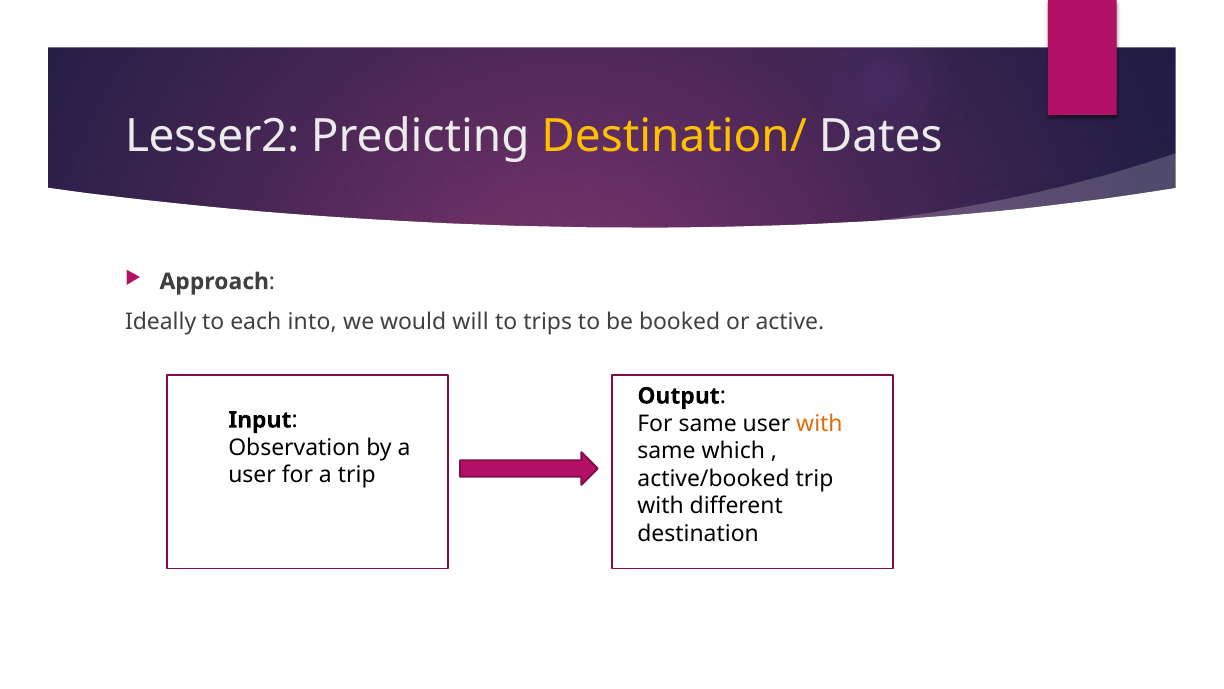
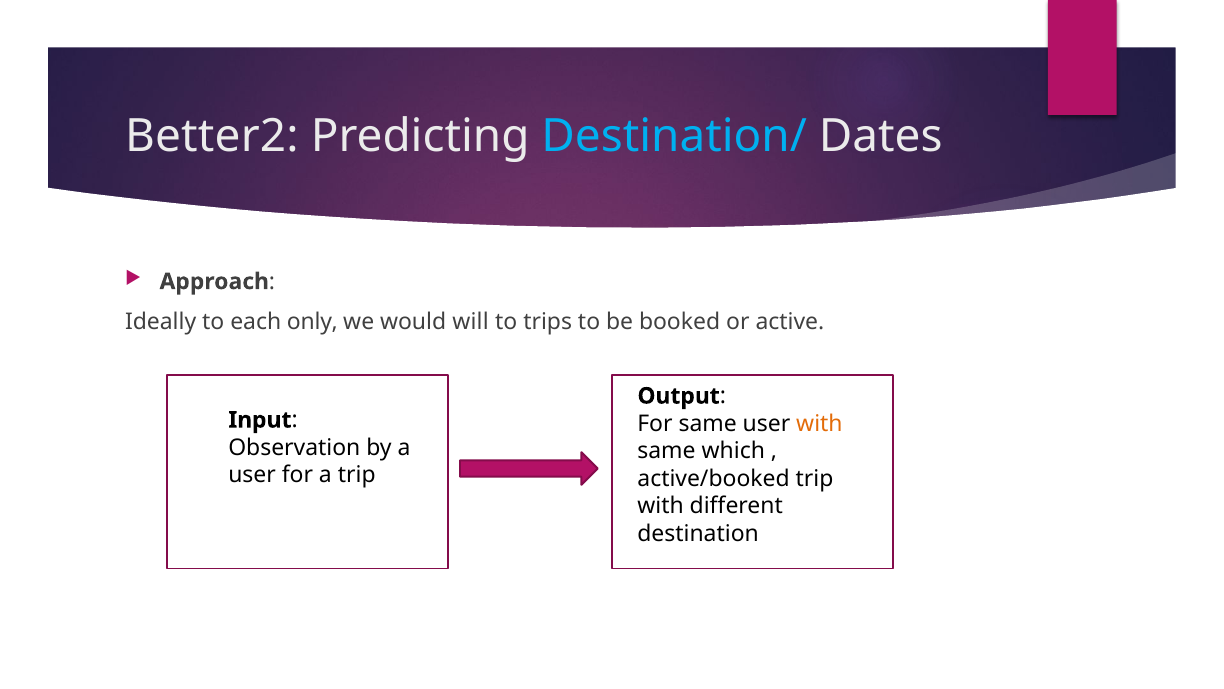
Lesser2: Lesser2 -> Better2
Destination/ colour: yellow -> light blue
into: into -> only
